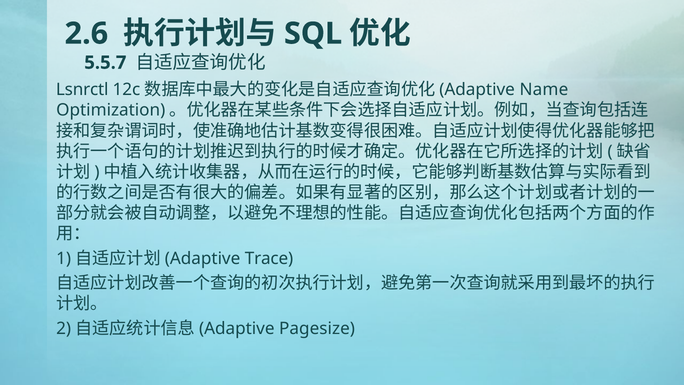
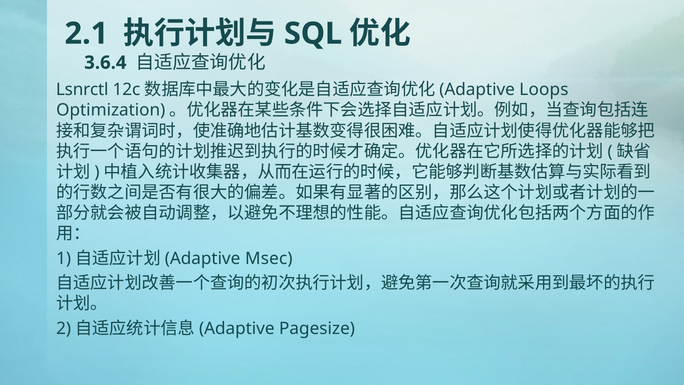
2.6: 2.6 -> 2.1
5.5.7: 5.5.7 -> 3.6.4
Name: Name -> Loops
Trace: Trace -> Msec
